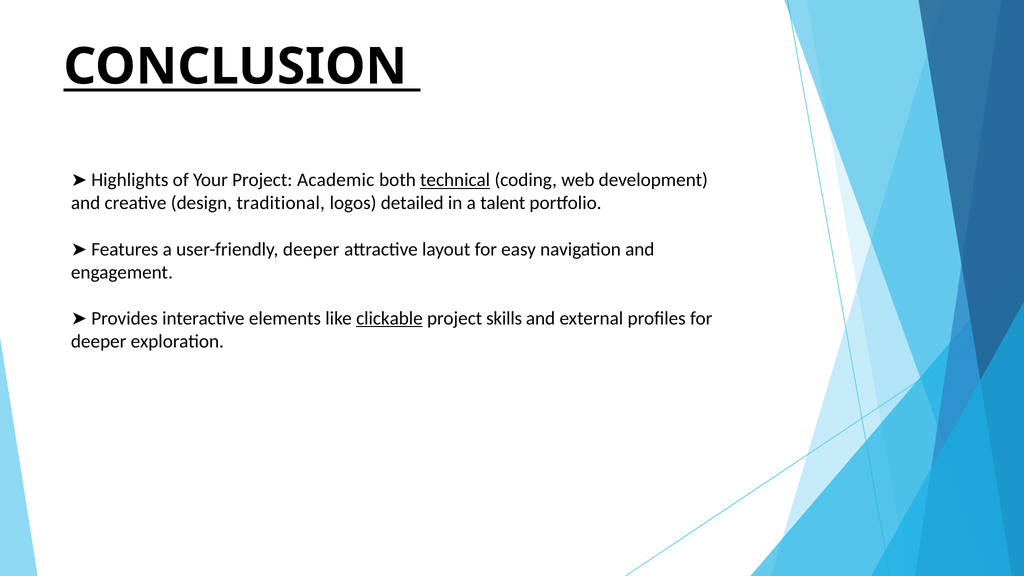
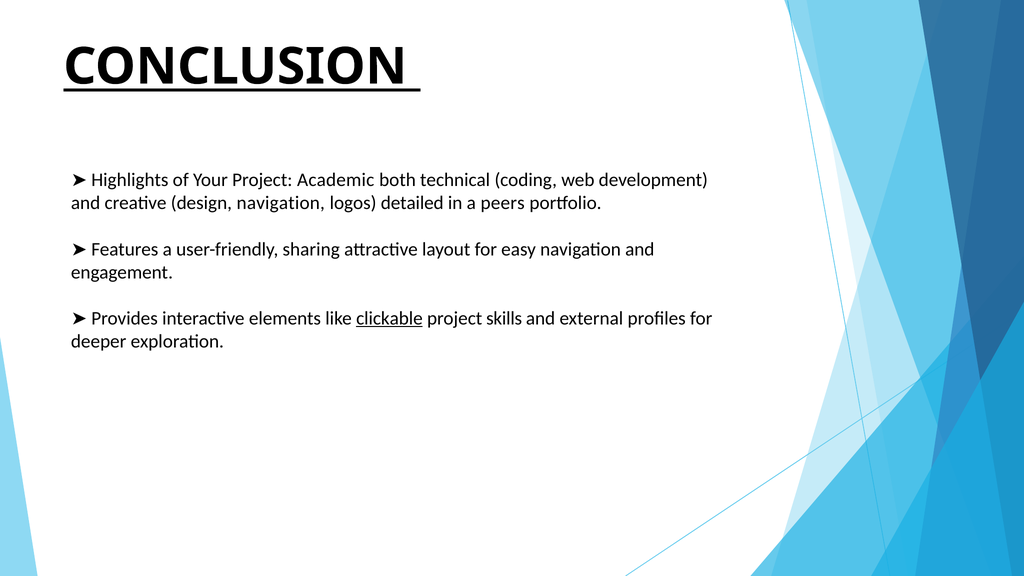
technical underline: present -> none
design traditional: traditional -> navigation
talent: talent -> peers
user-friendly deeper: deeper -> sharing
